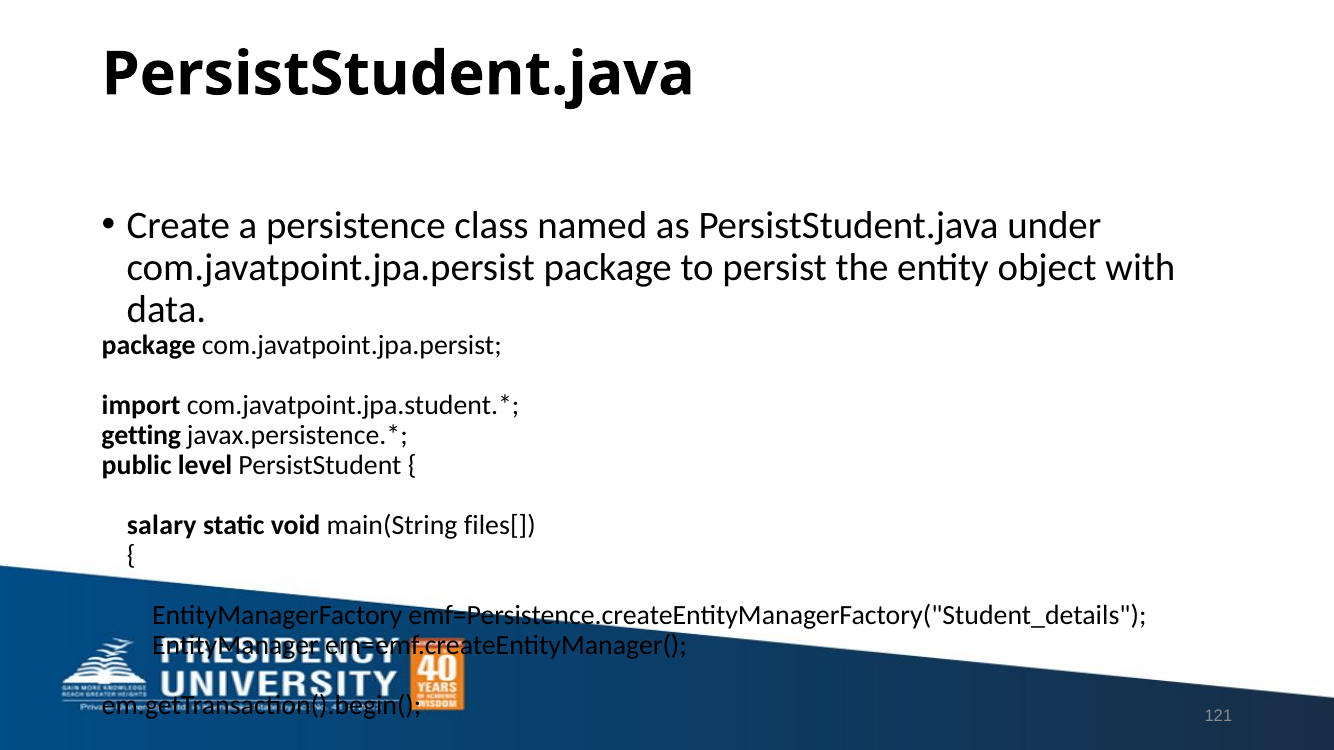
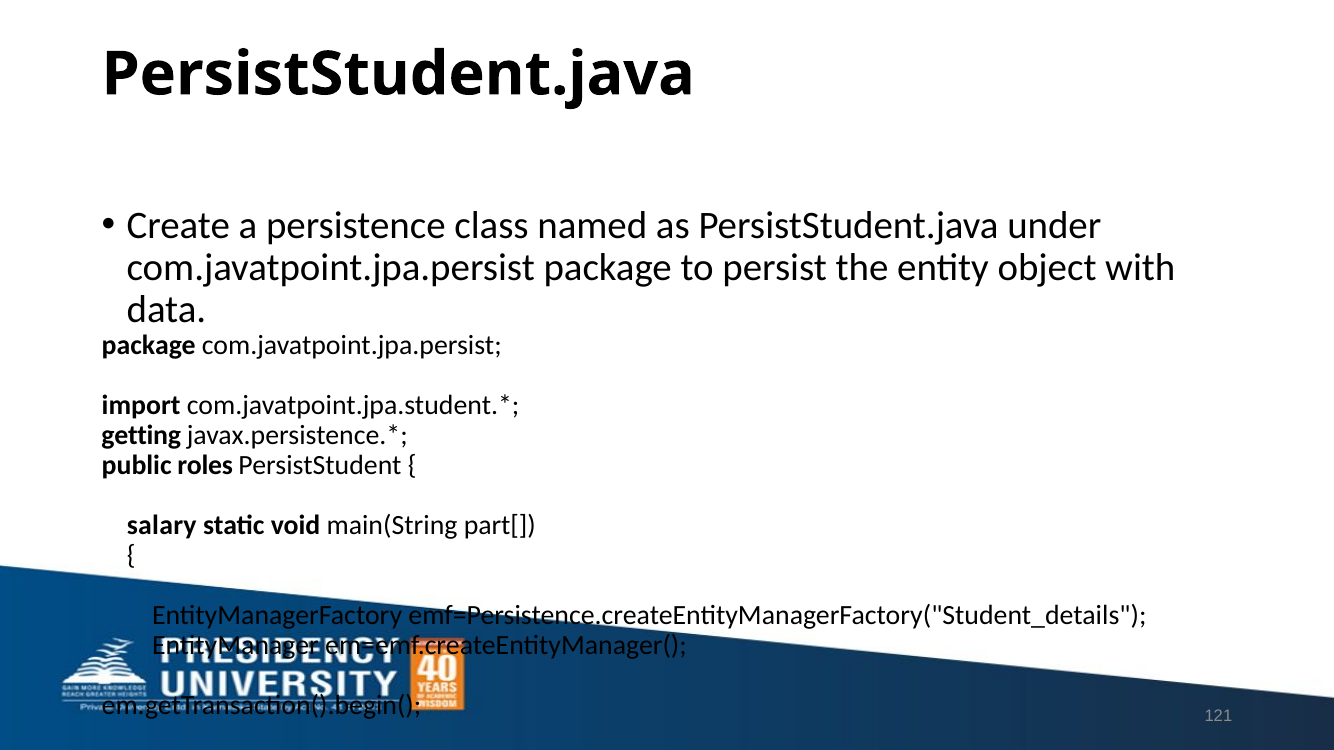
level: level -> roles
files[: files[ -> part[
